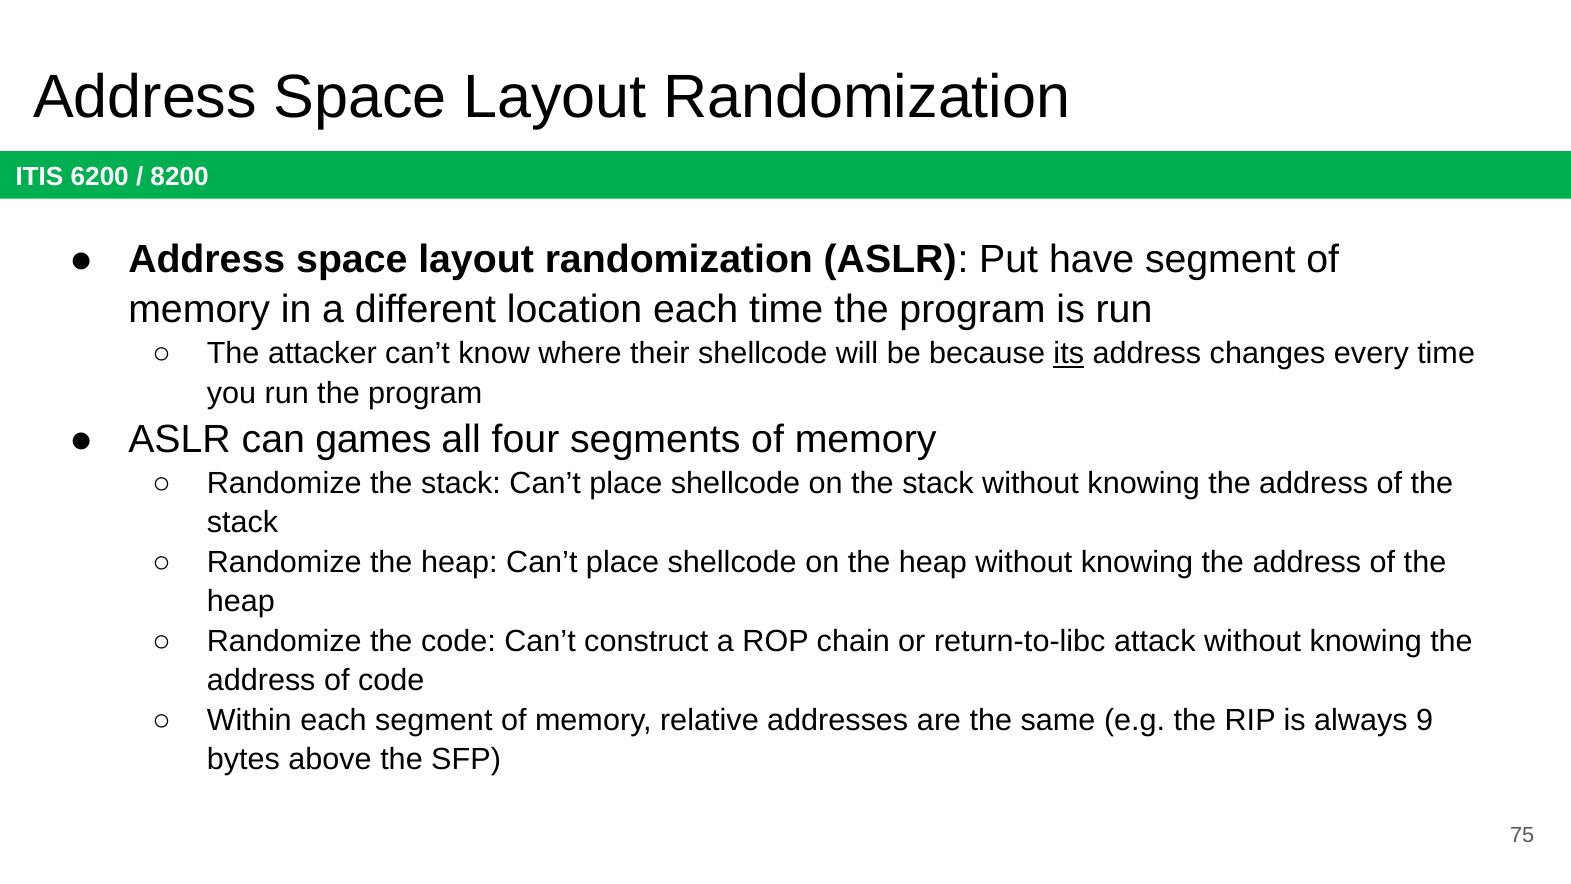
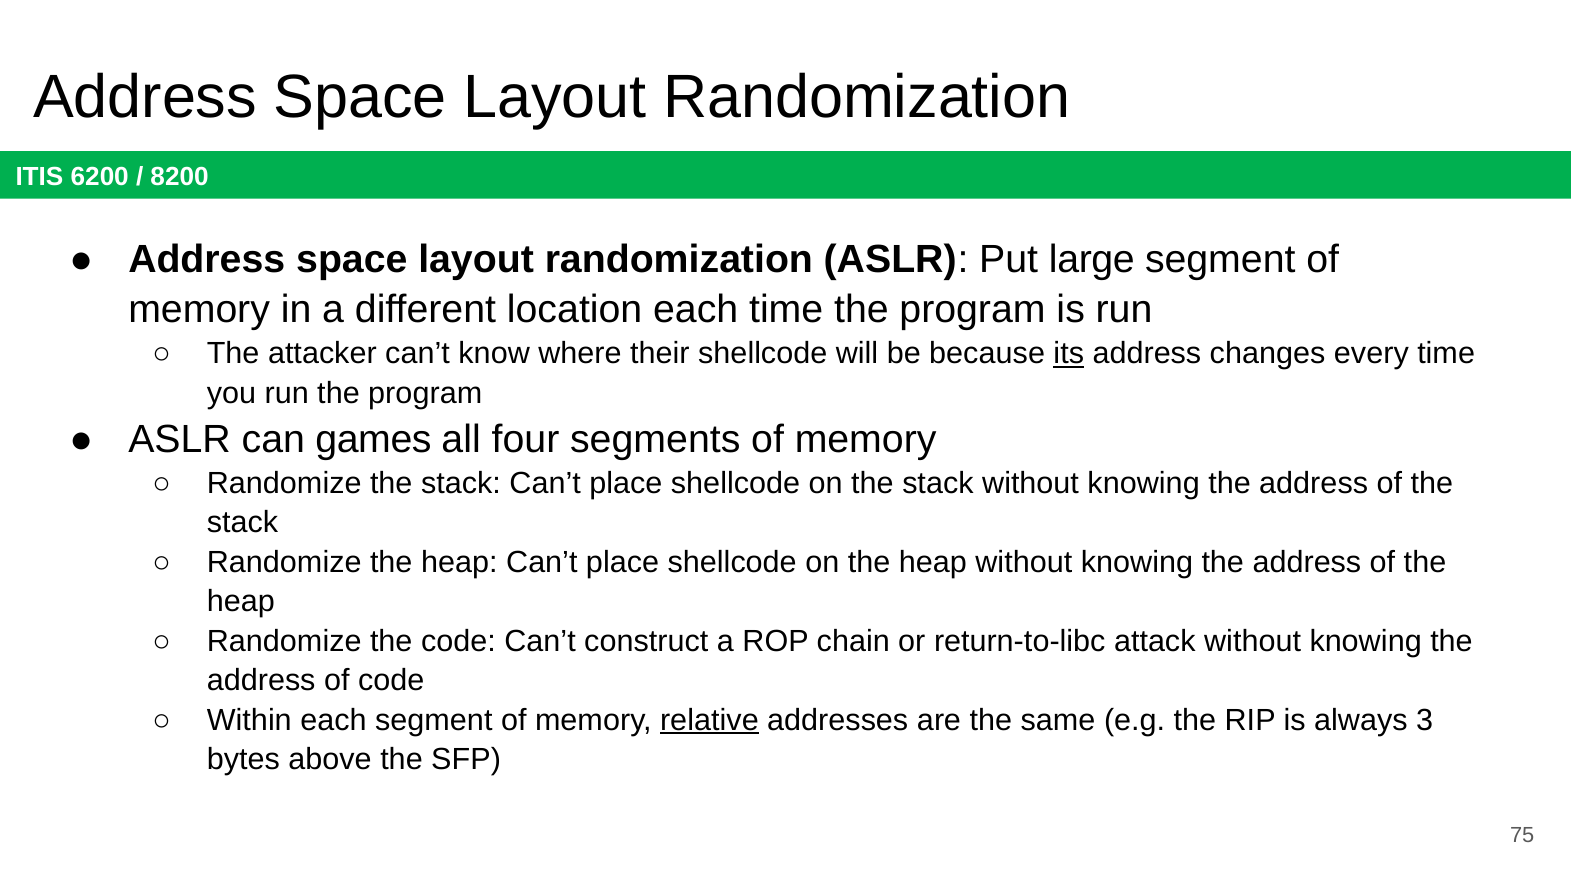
have: have -> large
relative underline: none -> present
9: 9 -> 3
